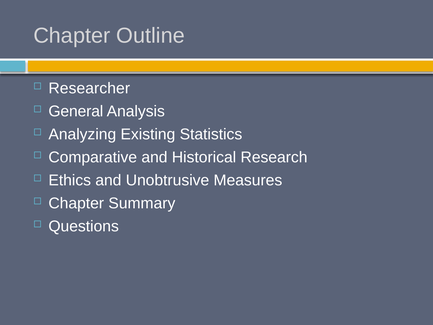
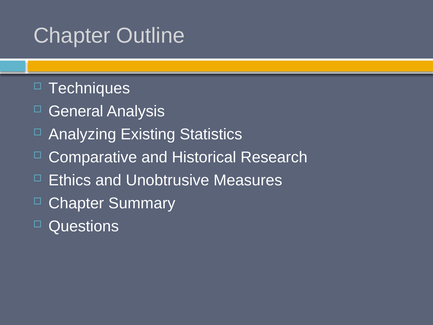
Researcher: Researcher -> Techniques
